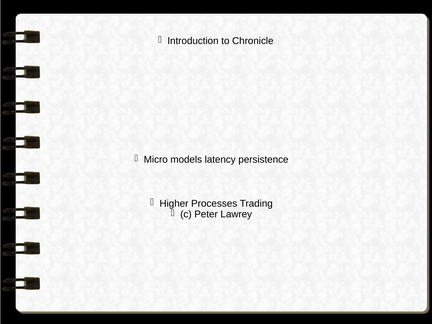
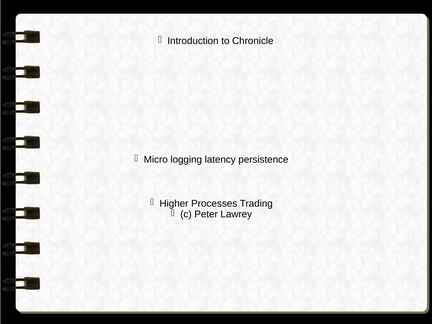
models: models -> logging
